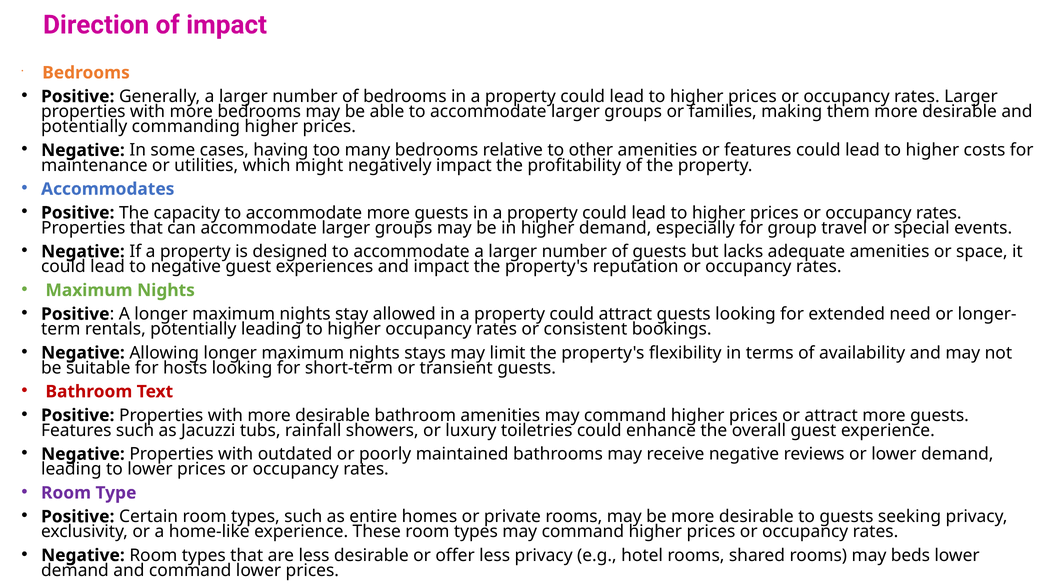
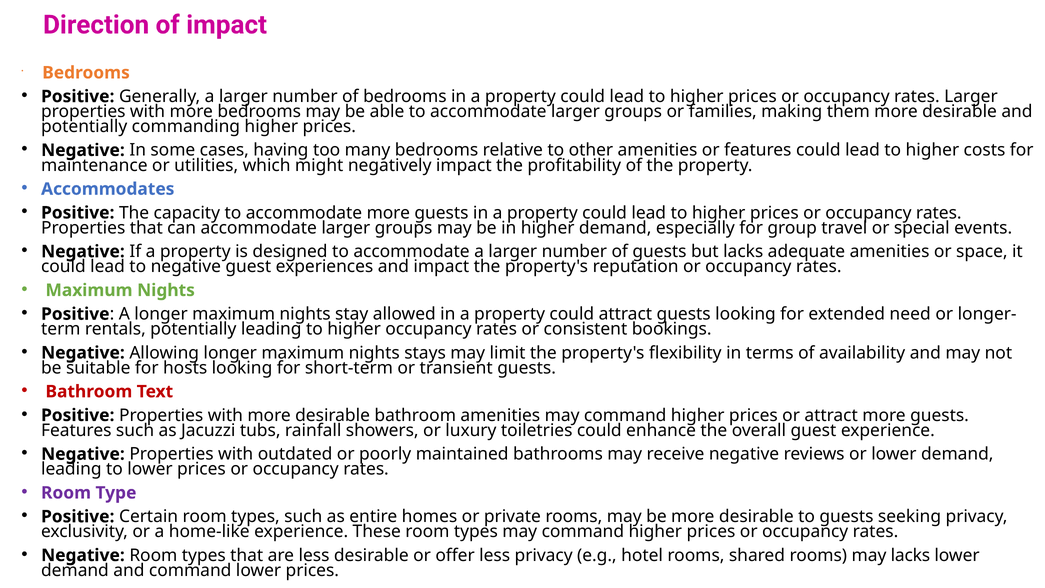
may beds: beds -> lacks
